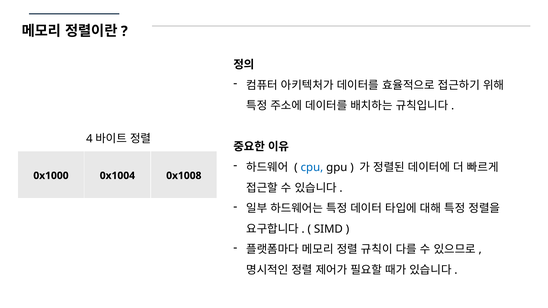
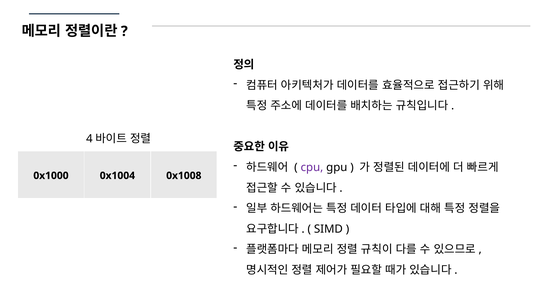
cpu colour: blue -> purple
